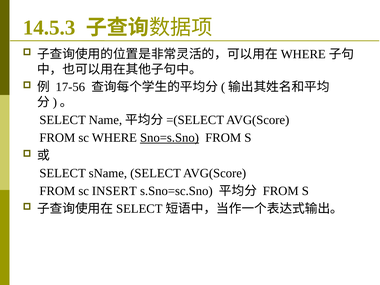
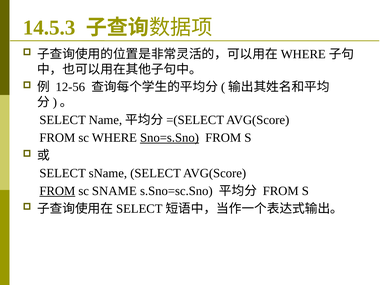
17‑56: 17‑56 -> 12‑56
FROM at (57, 191) underline: none -> present
sc INSERT: INSERT -> SNAME
